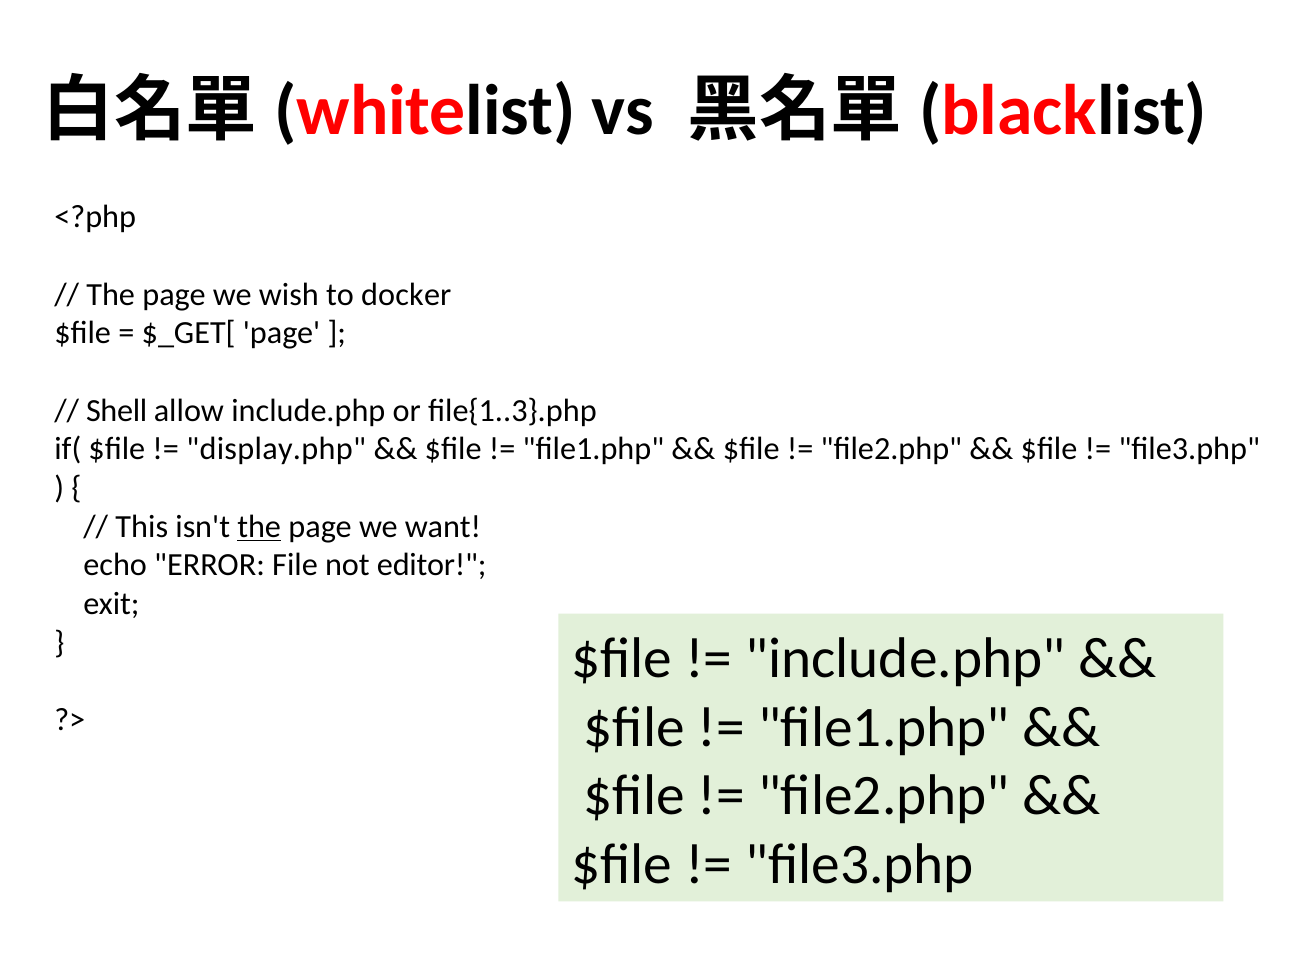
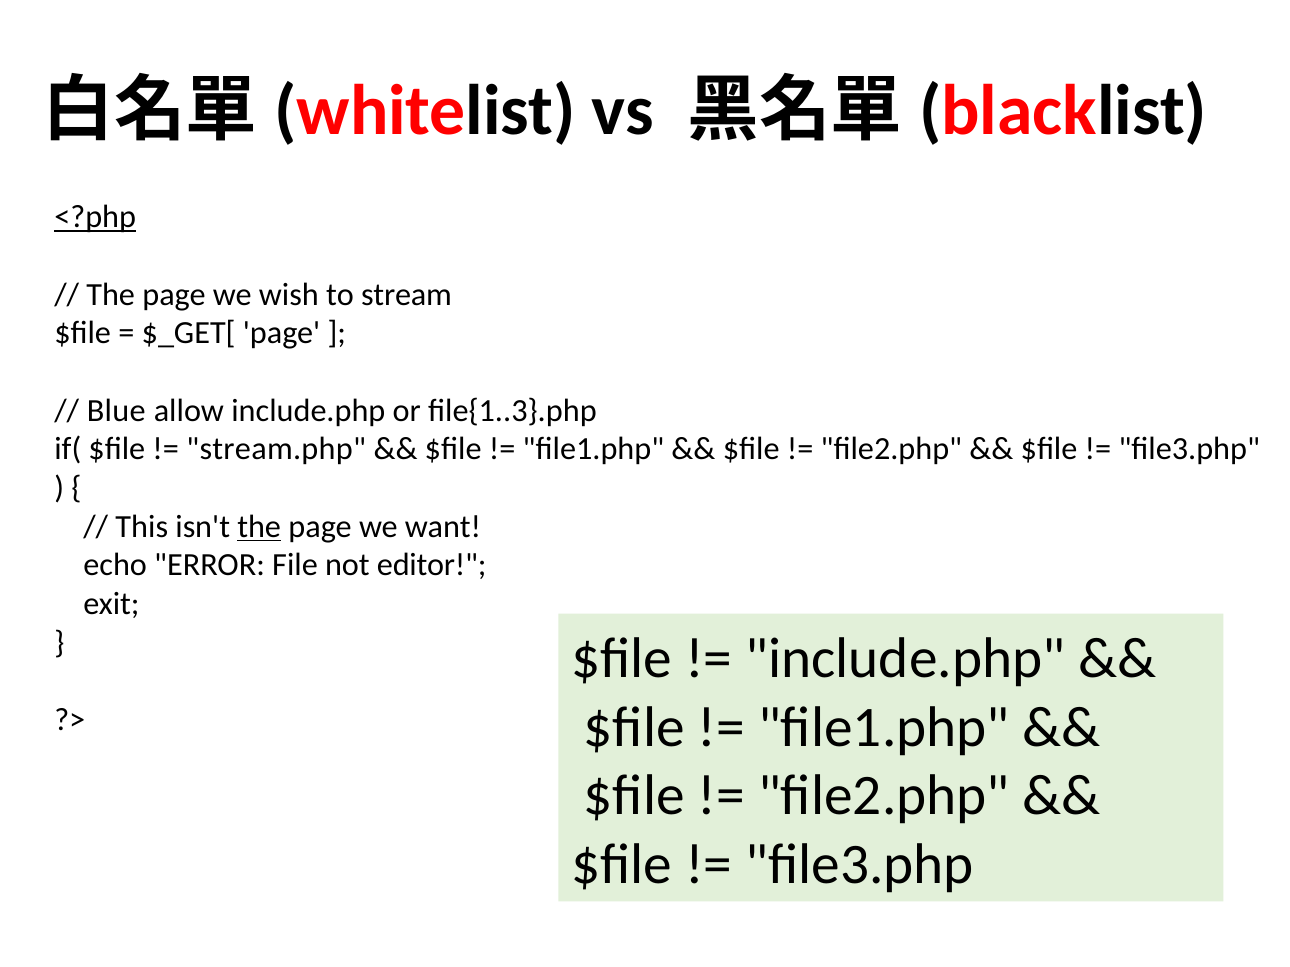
<?php underline: none -> present
docker: docker -> stream
Shell: Shell -> Blue
display.php: display.php -> stream.php
